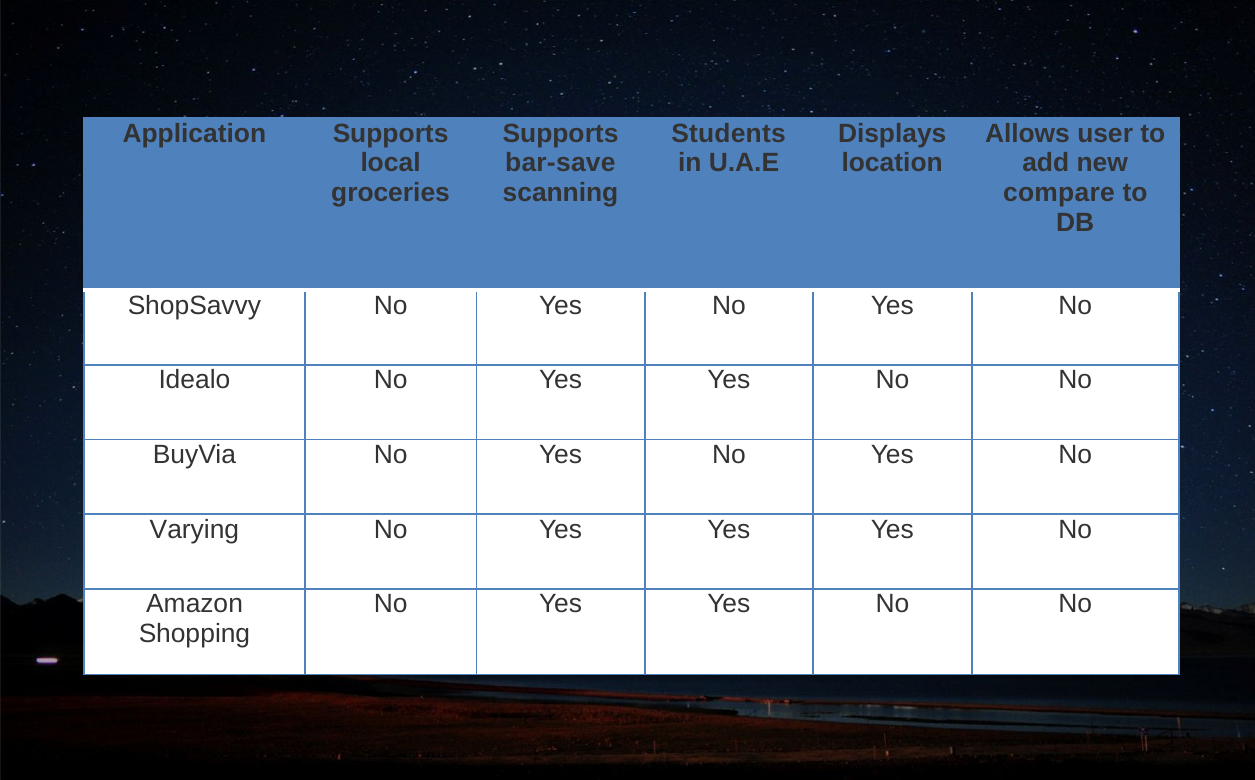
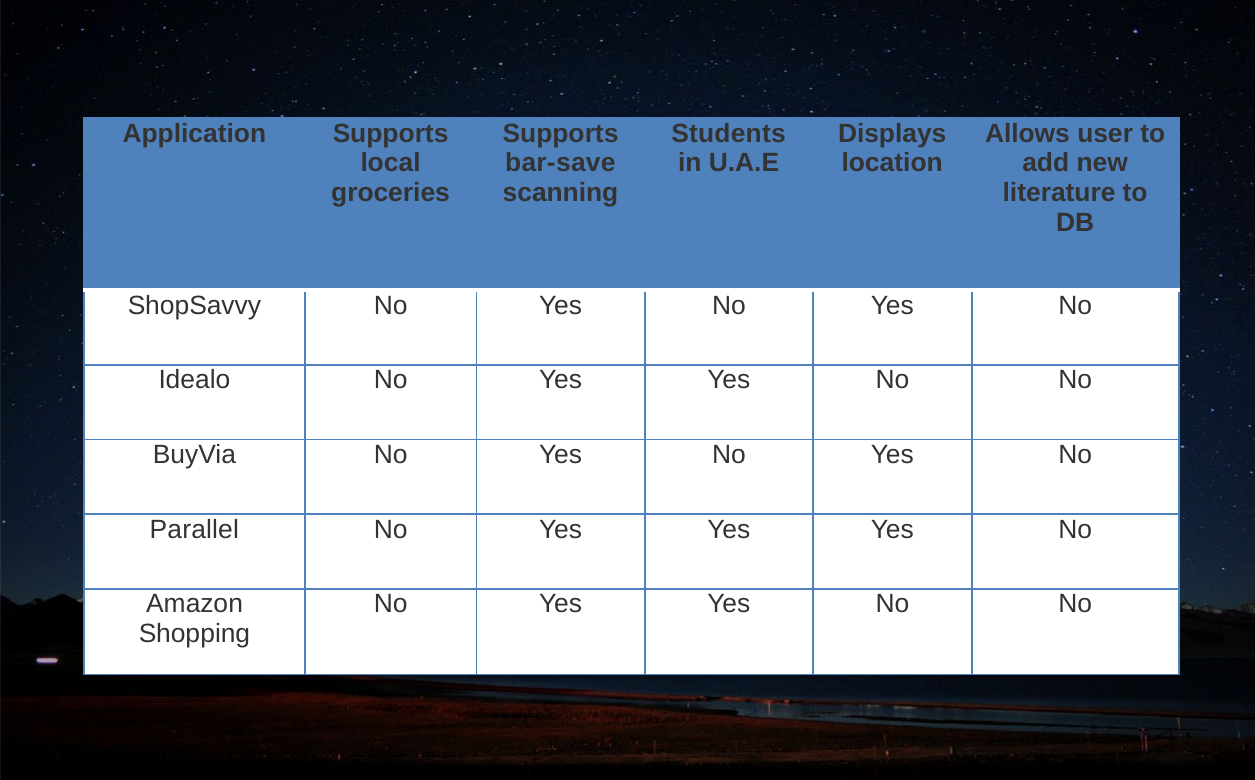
compare: compare -> literature
Varying: Varying -> Parallel
